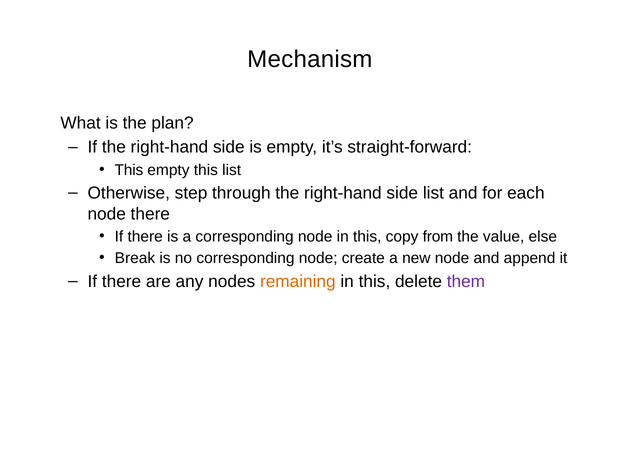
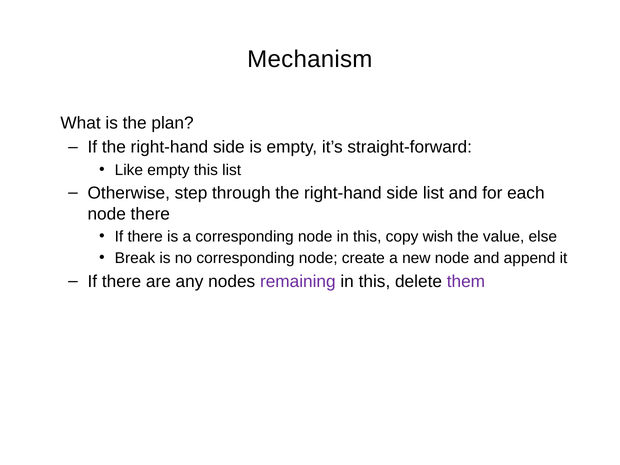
This at (129, 170): This -> Like
from: from -> wish
remaining colour: orange -> purple
